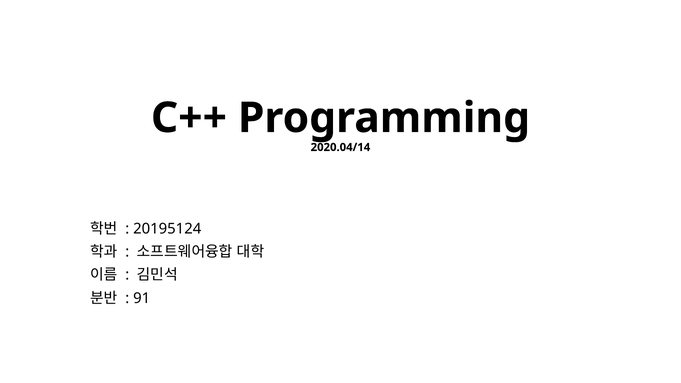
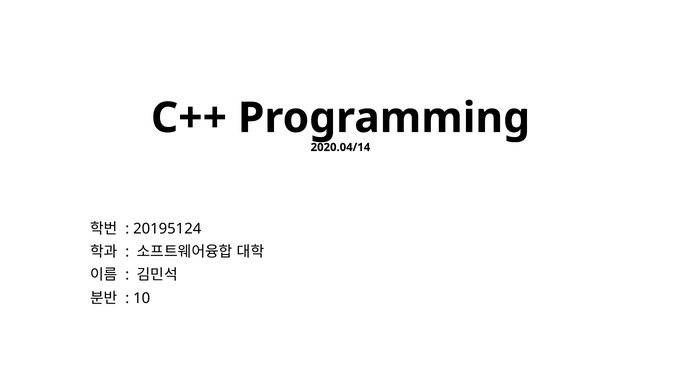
91: 91 -> 10
